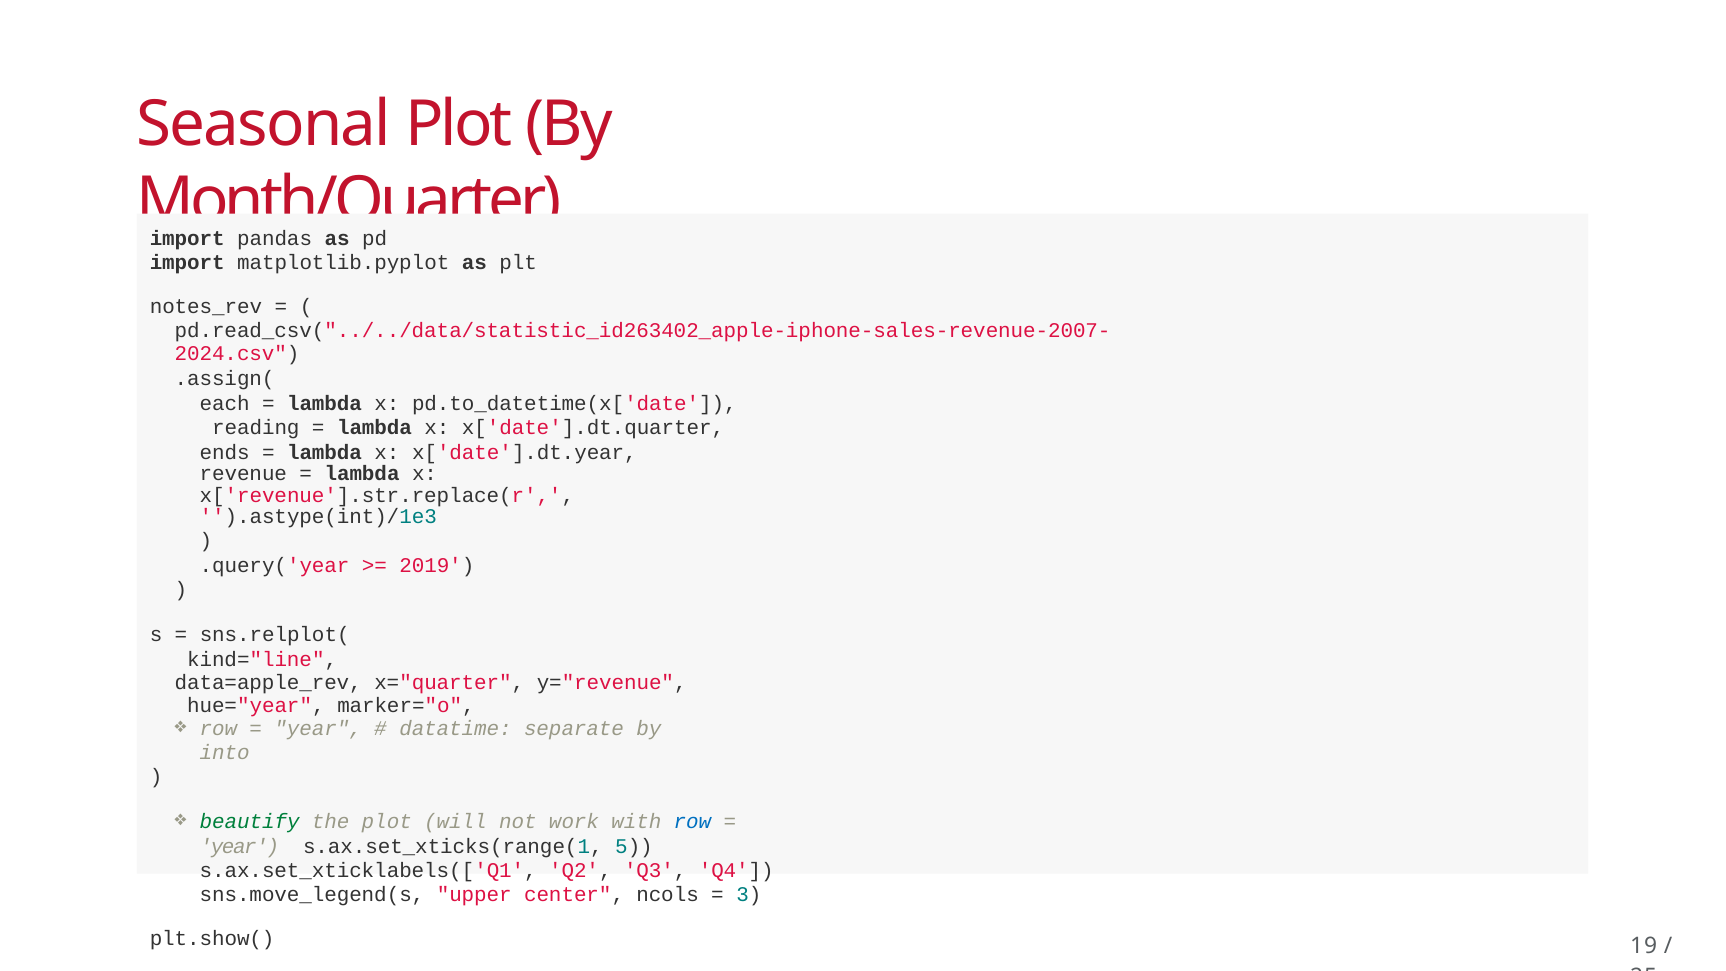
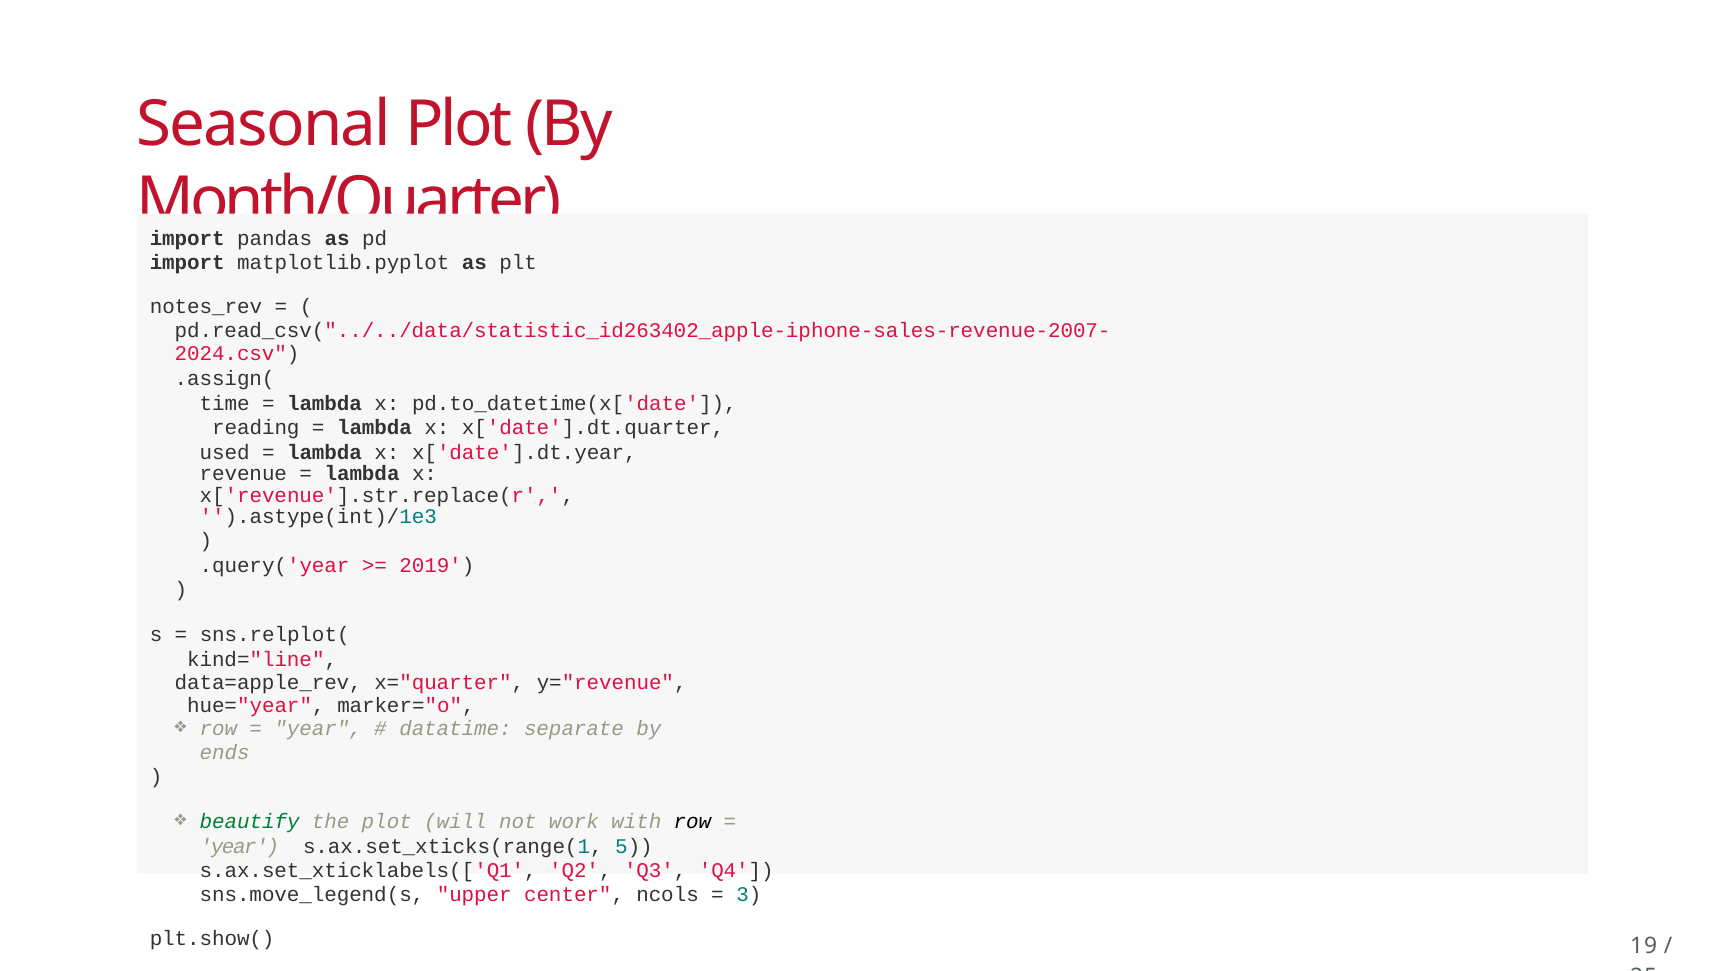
each: each -> time
ends: ends -> used
into: into -> ends
row at (692, 822) colour: blue -> black
